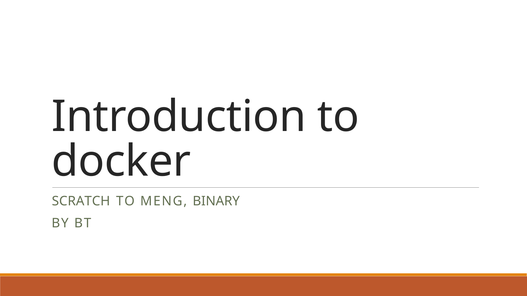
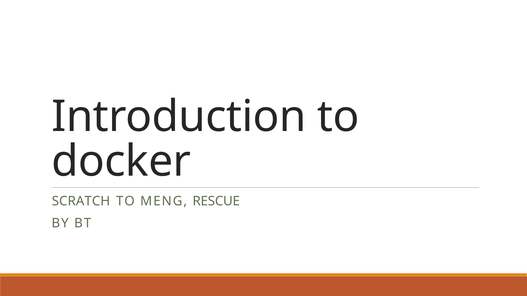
BINARY: BINARY -> RESCUE
